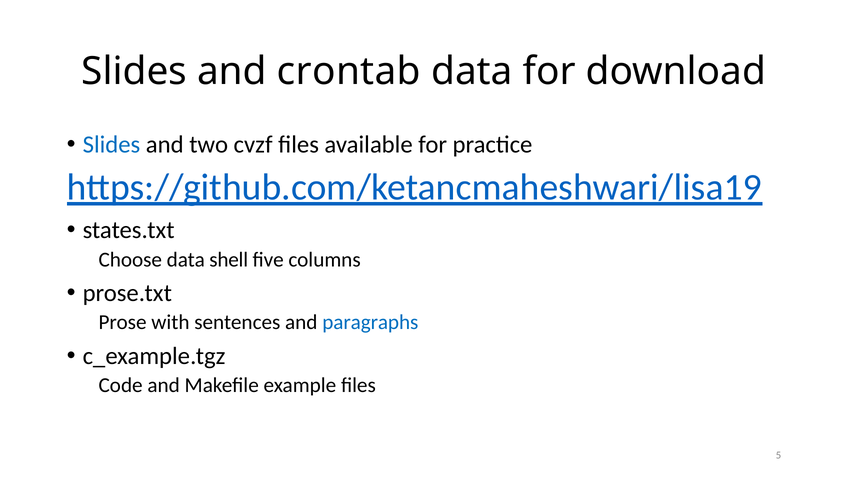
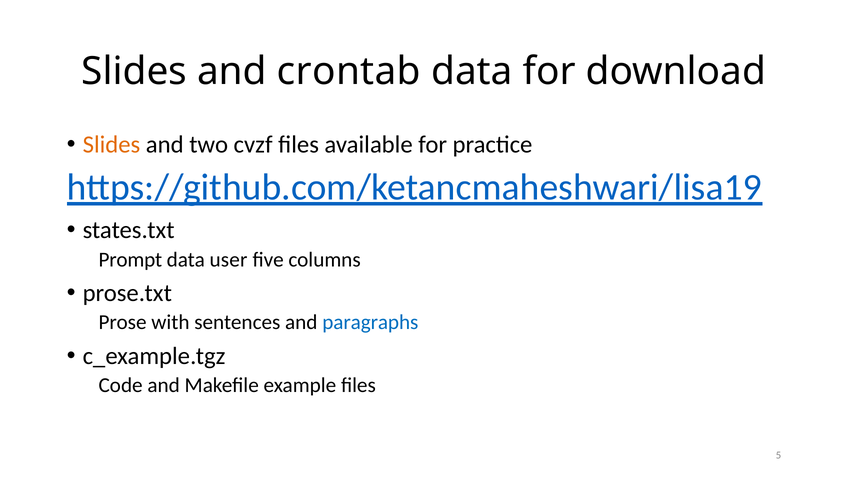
Slides at (111, 144) colour: blue -> orange
Choose: Choose -> Prompt
shell: shell -> user
